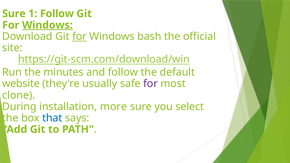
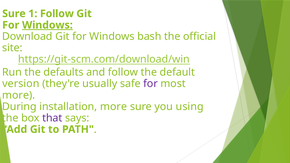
for at (79, 37) underline: present -> none
minutes: minutes -> defaults
website: website -> version
clone at (19, 95): clone -> more
select: select -> using
that colour: blue -> purple
